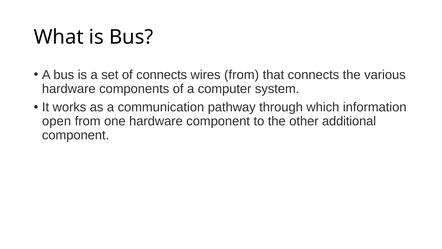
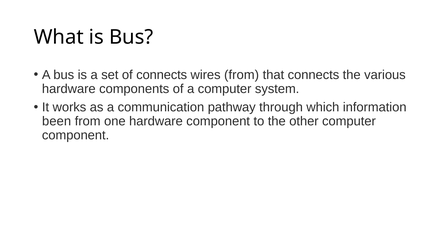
open: open -> been
other additional: additional -> computer
